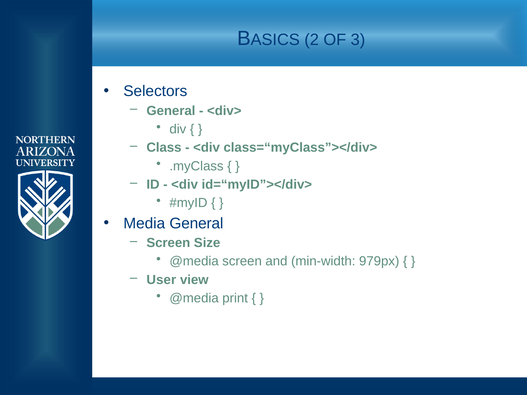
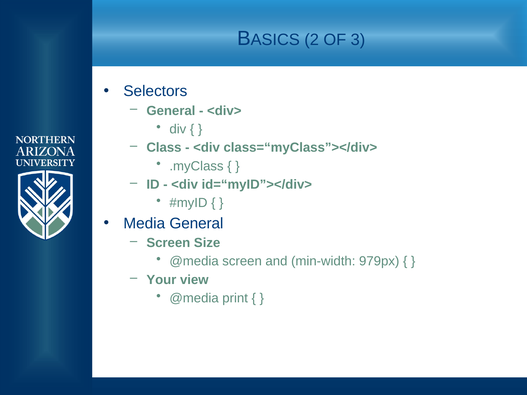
User: User -> Your
